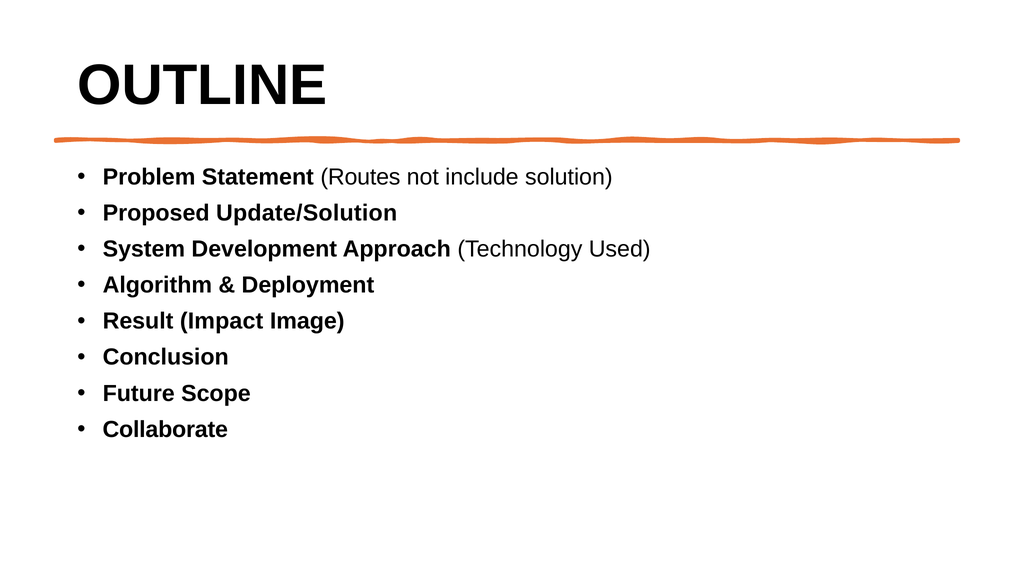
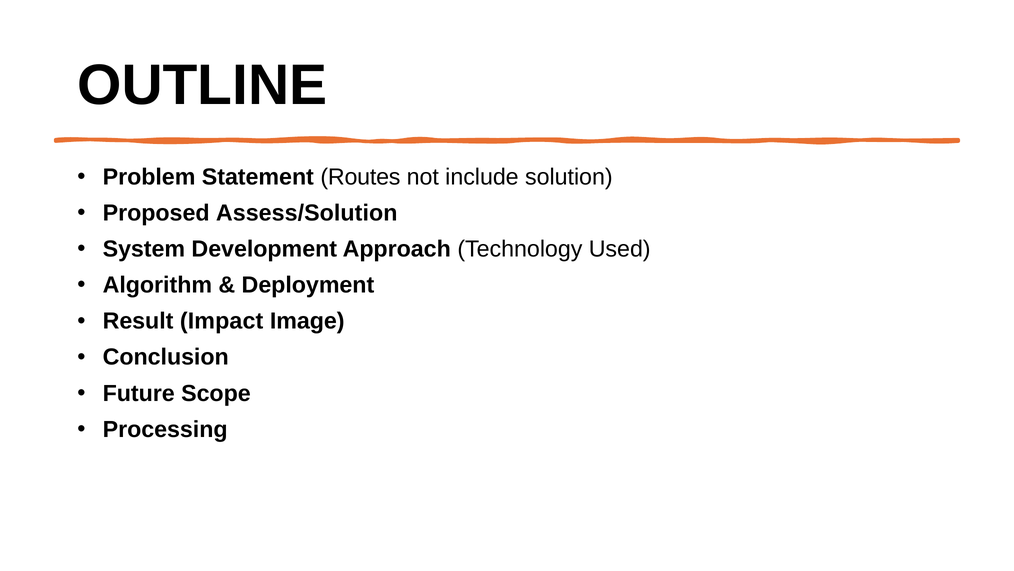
Update/Solution: Update/Solution -> Assess/Solution
Collaborate: Collaborate -> Processing
